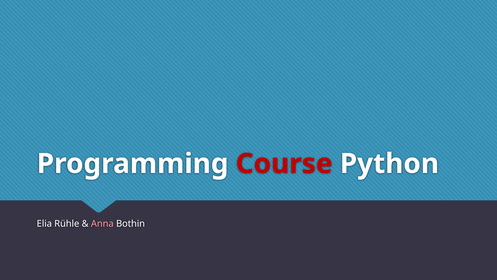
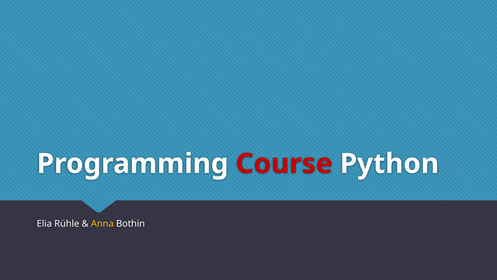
Anna colour: pink -> yellow
